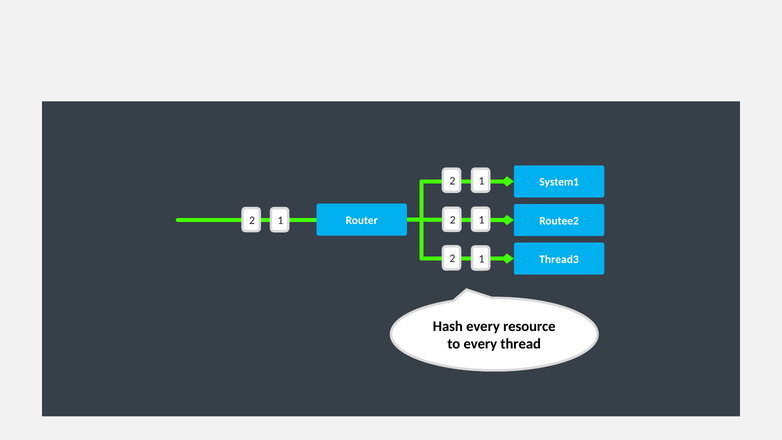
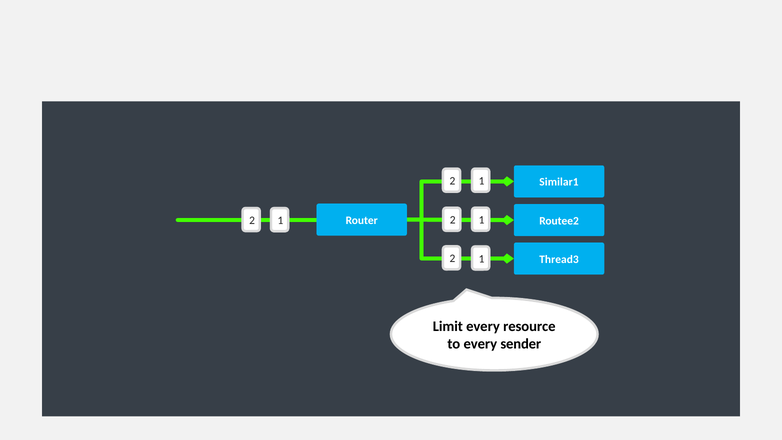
System1: System1 -> Similar1
Hash: Hash -> Limit
thread: thread -> sender
